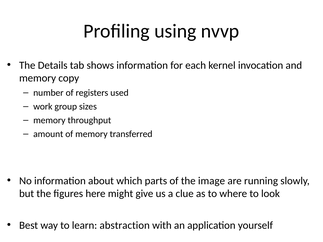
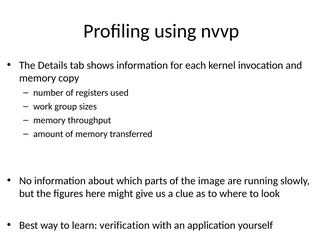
abstraction: abstraction -> verification
